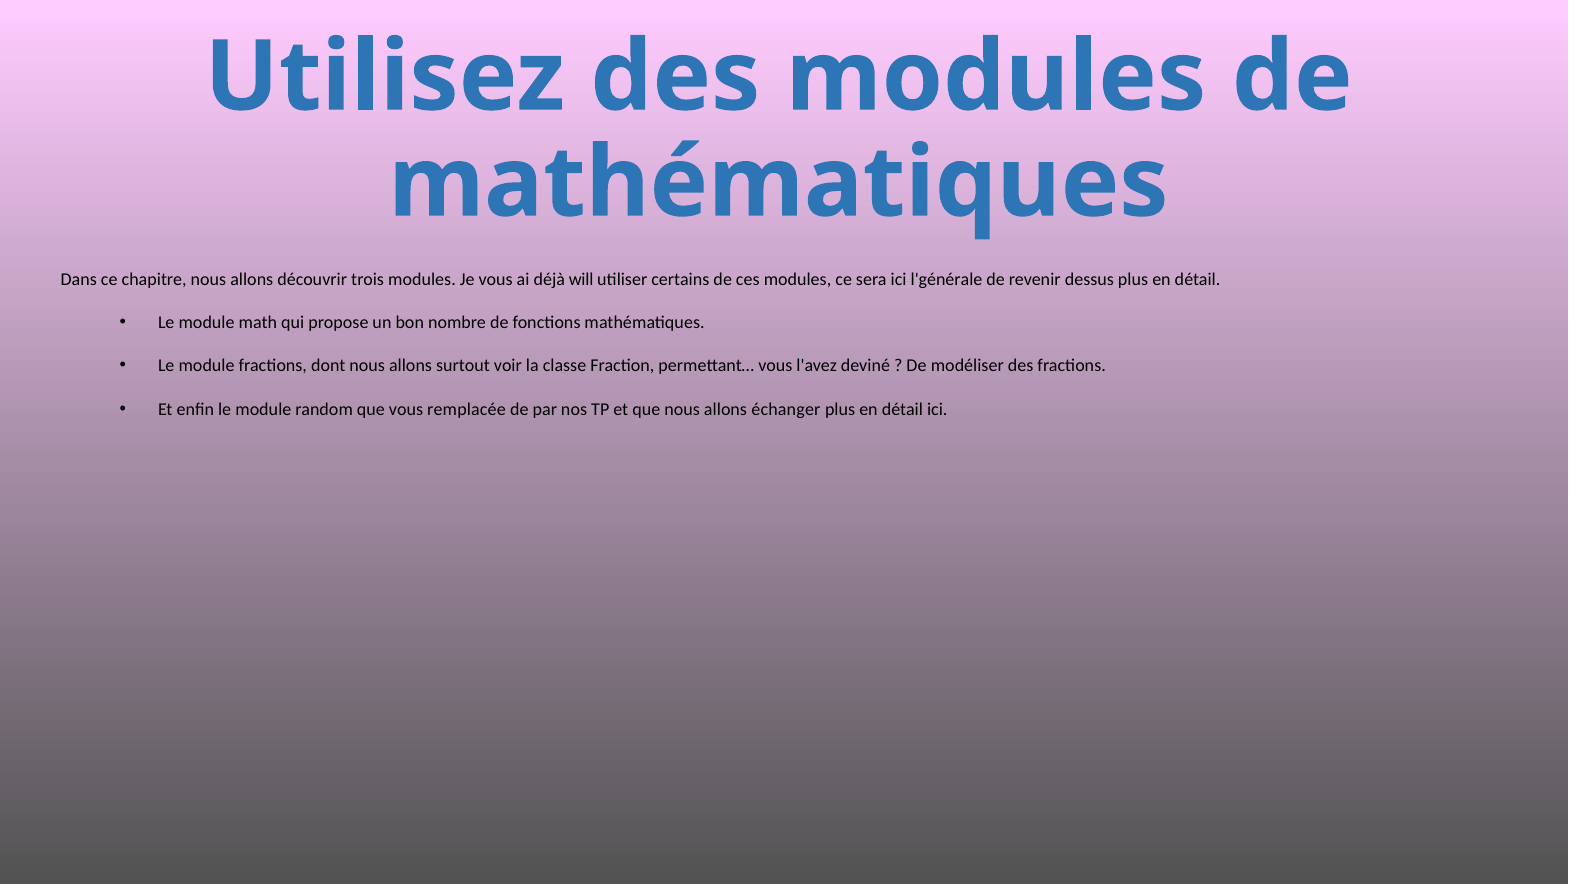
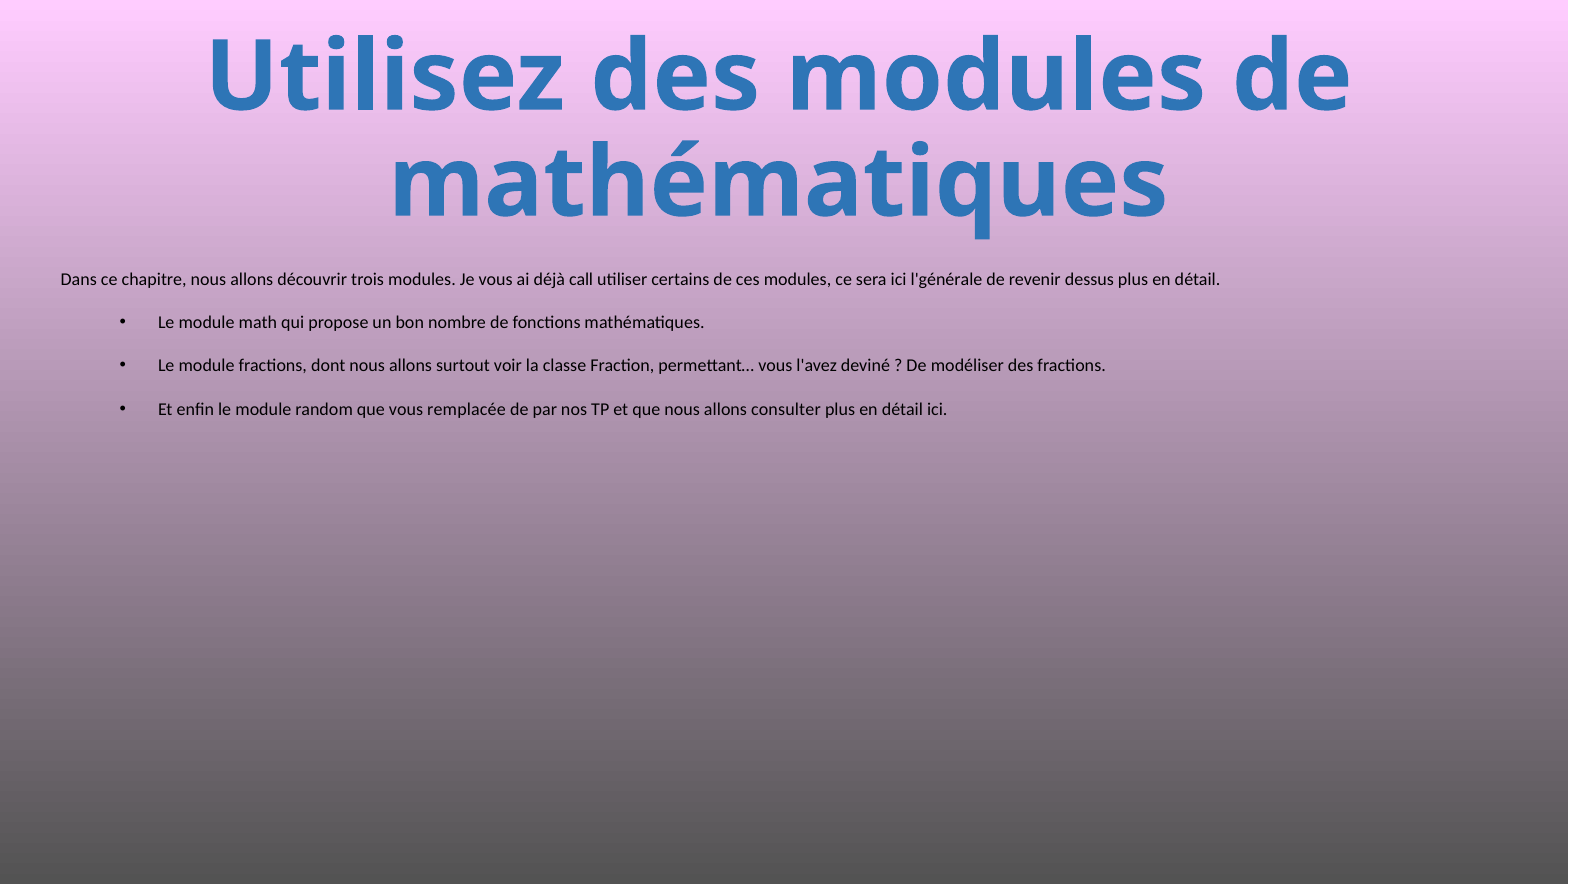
will: will -> call
échanger: échanger -> consulter
